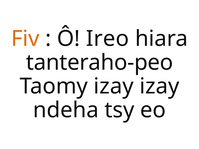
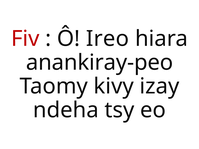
Fiv colour: orange -> red
tanteraho-peo: tanteraho-peo -> anankiray-peo
Taomy izay: izay -> kivy
